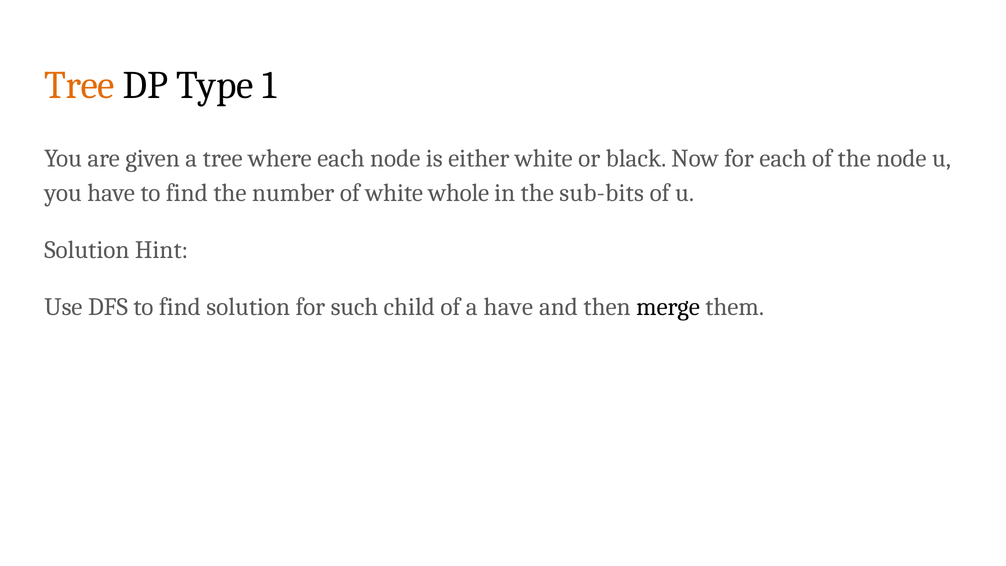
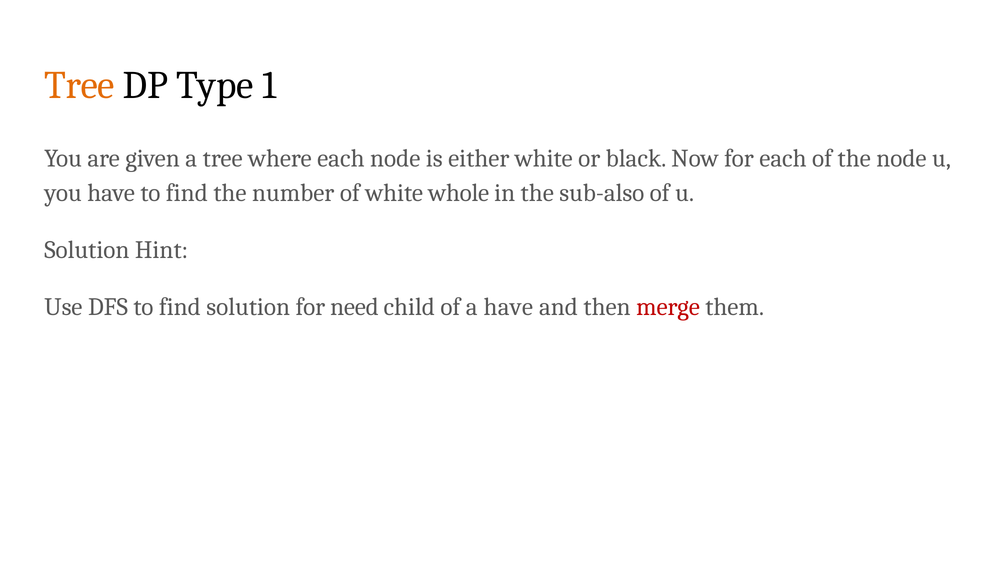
sub-bits: sub-bits -> sub-also
such: such -> need
merge colour: black -> red
